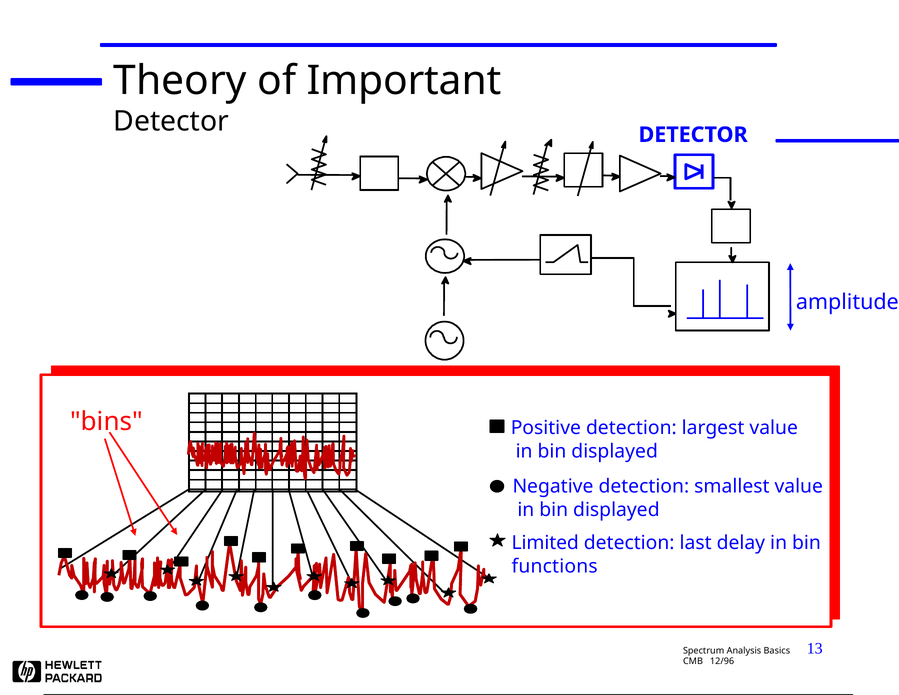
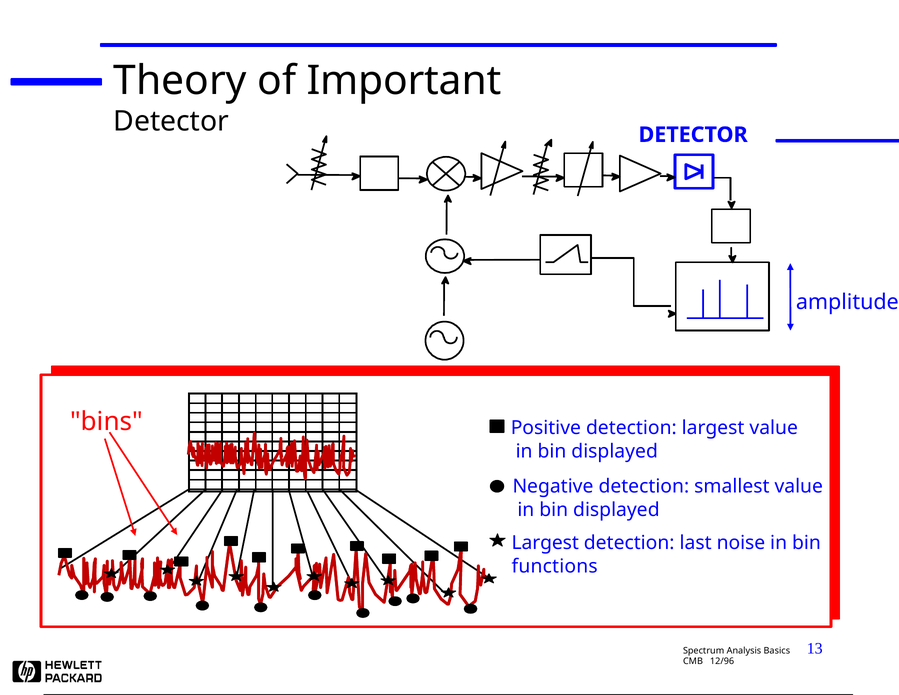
Limited at (545, 543): Limited -> Largest
delay: delay -> noise
